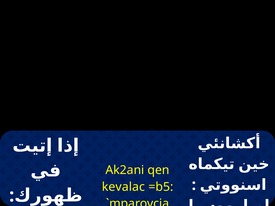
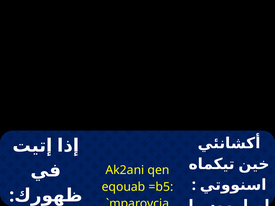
kevalac: kevalac -> eqouab
